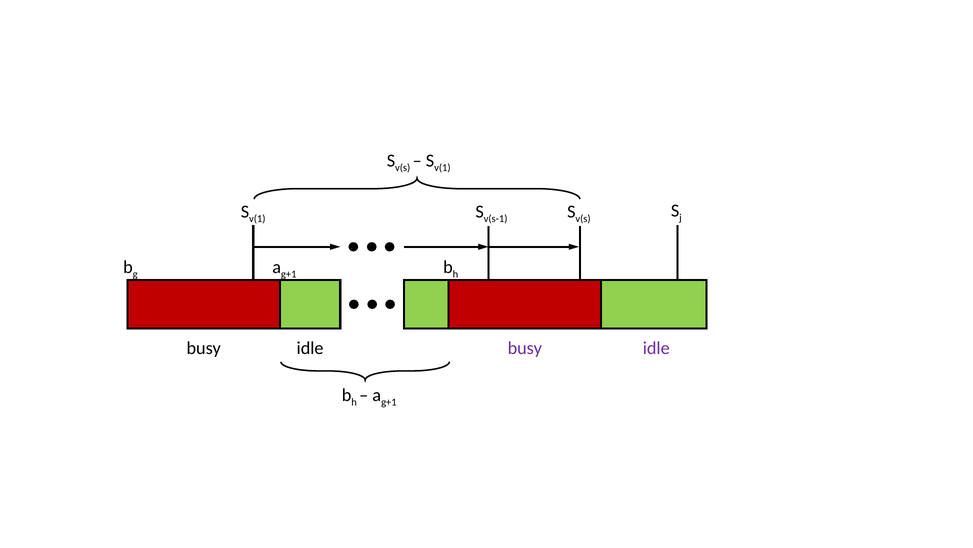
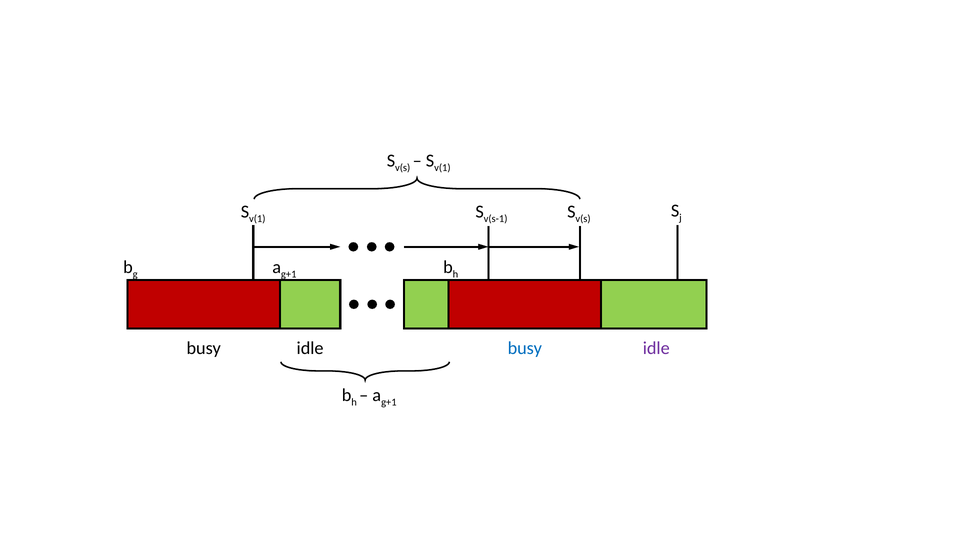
busy at (525, 348) colour: purple -> blue
